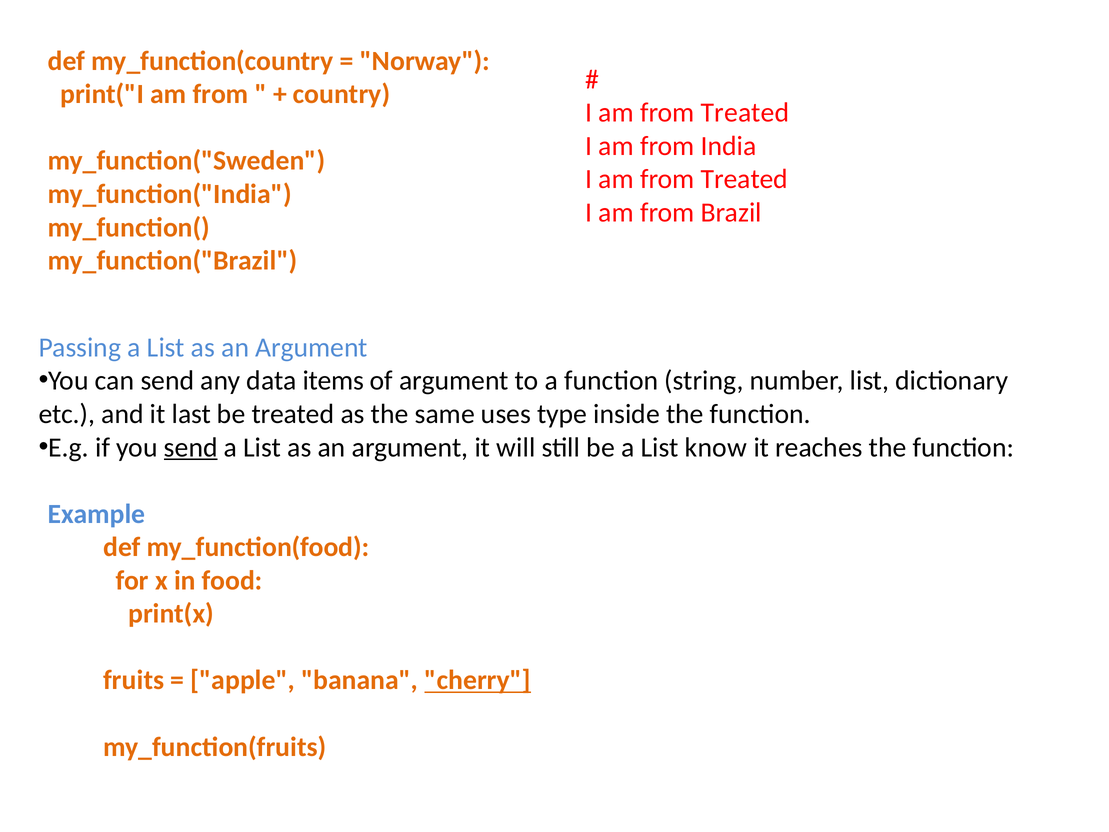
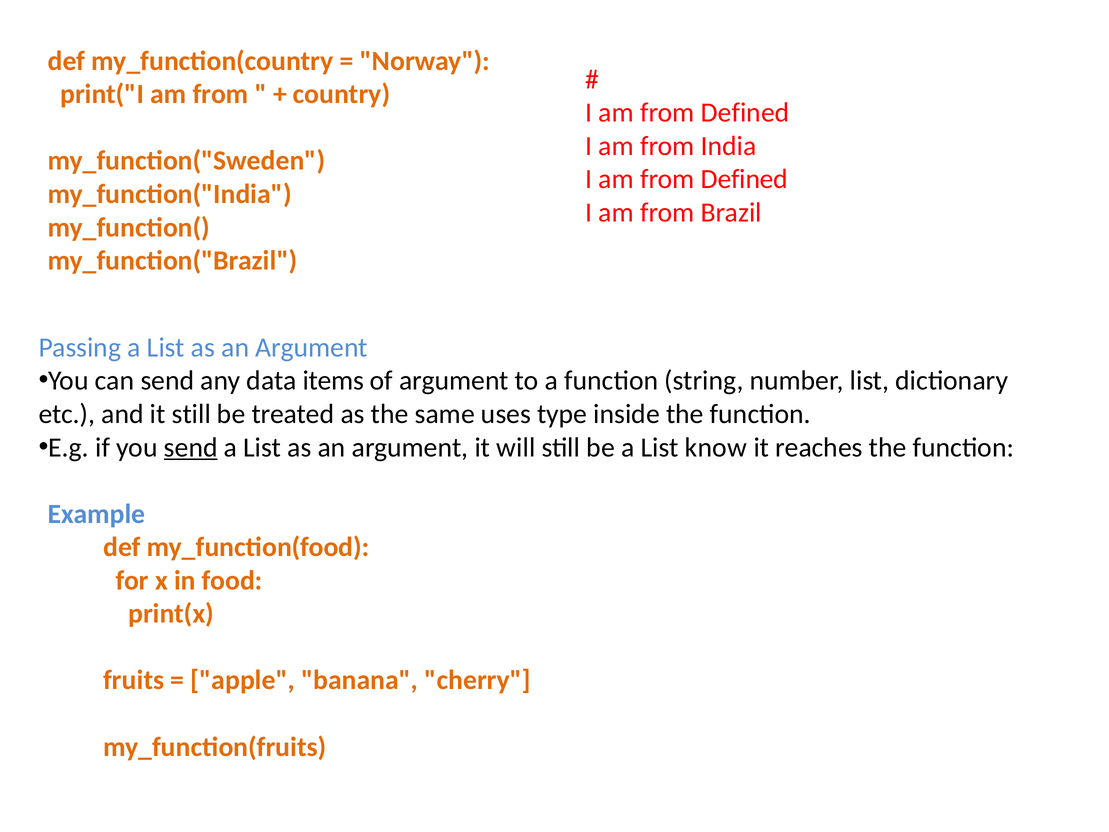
Treated at (745, 113): Treated -> Defined
Treated at (744, 179): Treated -> Defined
it last: last -> still
cherry underline: present -> none
